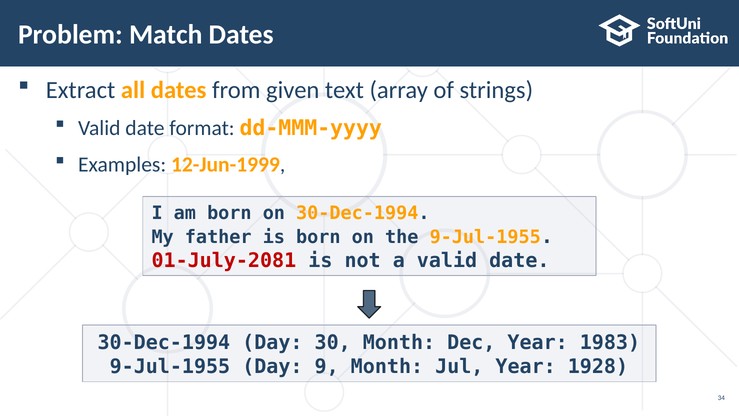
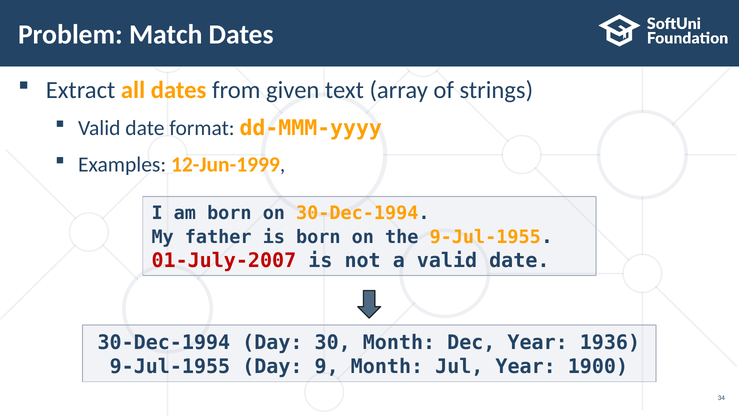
01-July-2081: 01-July-2081 -> 01-July-2007
1983: 1983 -> 1936
1928: 1928 -> 1900
